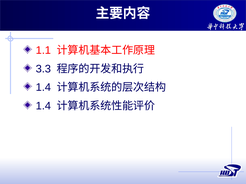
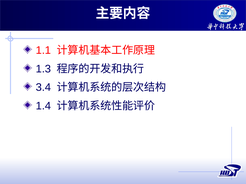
3.3: 3.3 -> 1.3
1.4 at (43, 88): 1.4 -> 3.4
